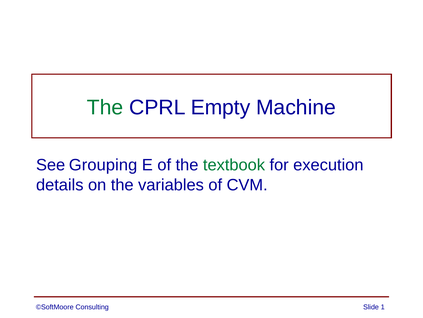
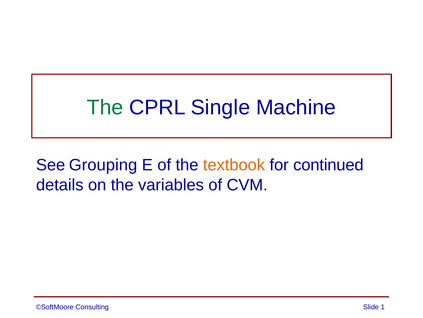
Empty: Empty -> Single
textbook colour: green -> orange
execution: execution -> continued
